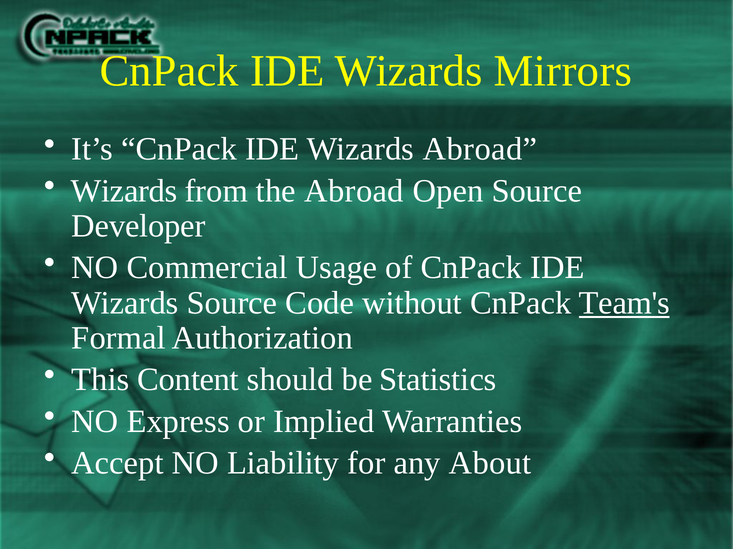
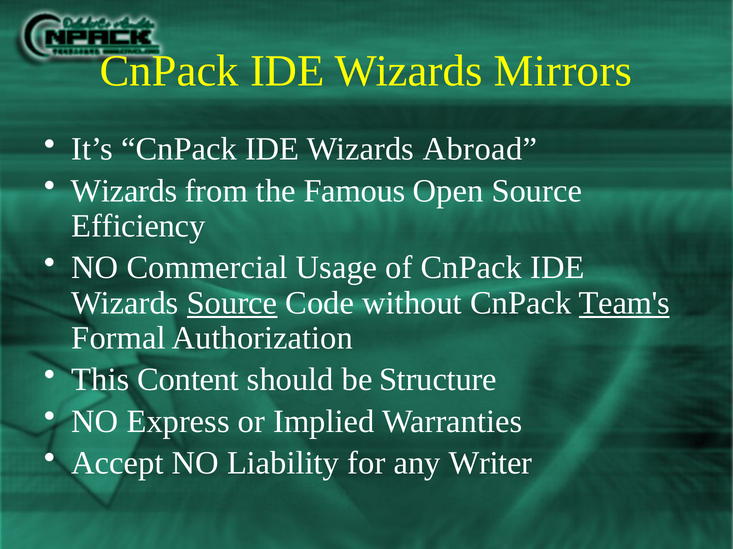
the Abroad: Abroad -> Famous
Developer: Developer -> Efficiency
Source at (232, 303) underline: none -> present
Statistics: Statistics -> Structure
About: About -> Writer
